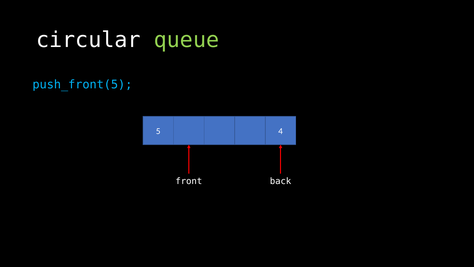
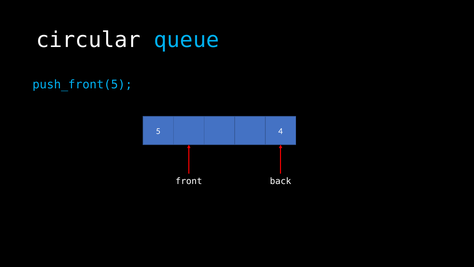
queue colour: light green -> light blue
